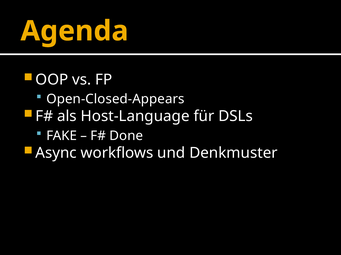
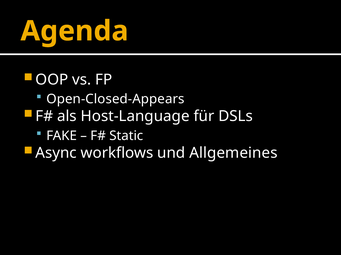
Done: Done -> Static
Denkmuster: Denkmuster -> Allgemeines
